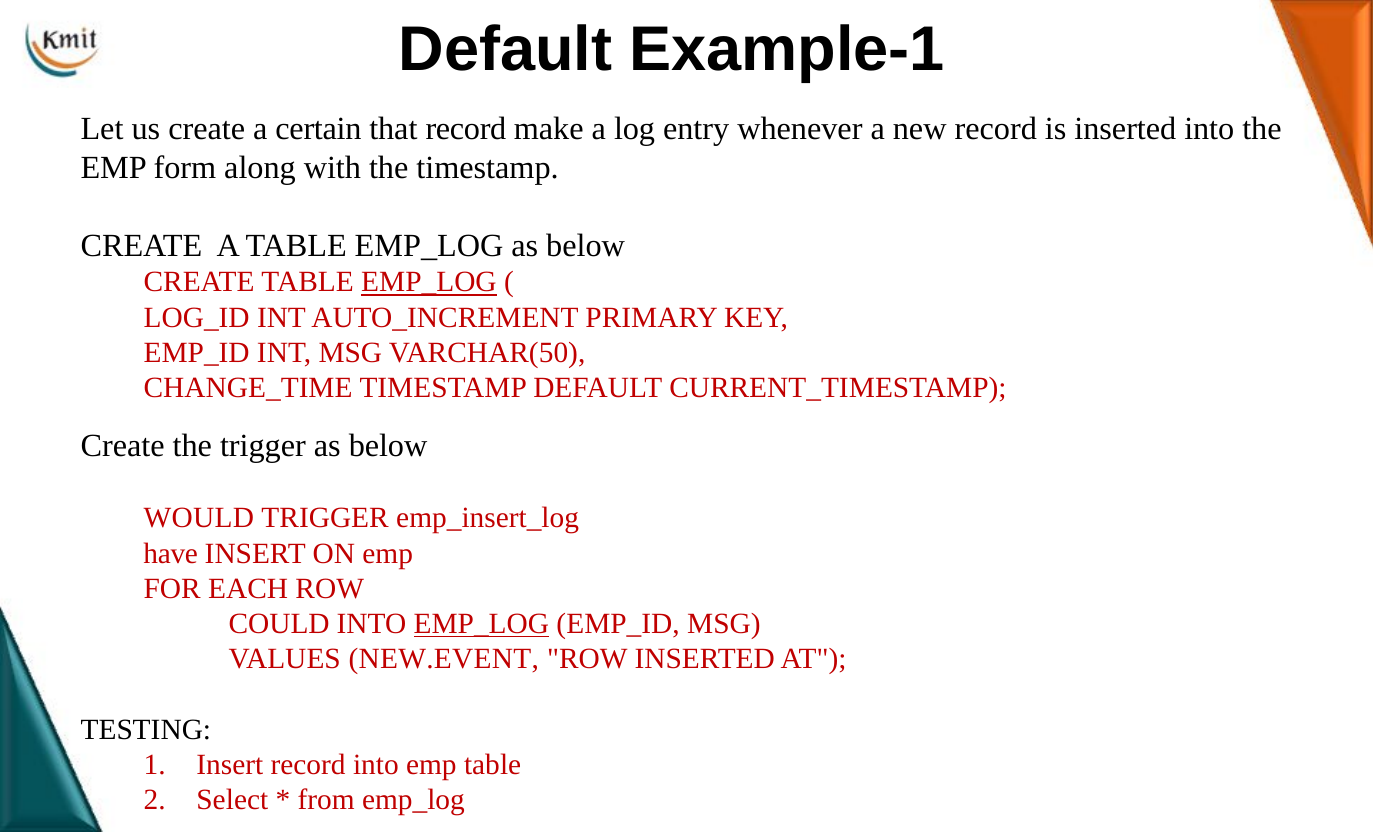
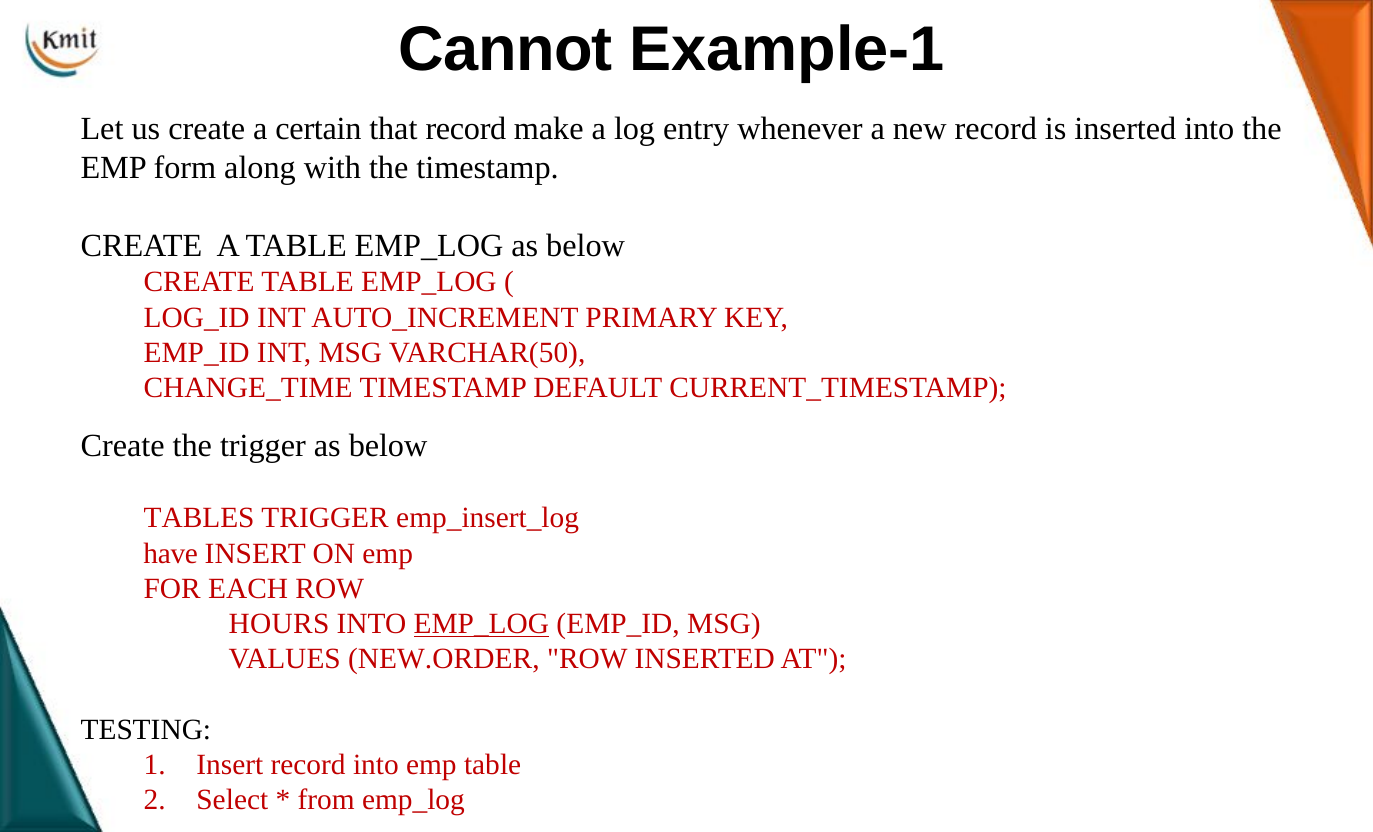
Default at (506, 50): Default -> Cannot
EMP_LOG at (429, 282) underline: present -> none
WOULD: WOULD -> TABLES
COULD: COULD -> HOURS
NEW.EVENT: NEW.EVENT -> NEW.ORDER
